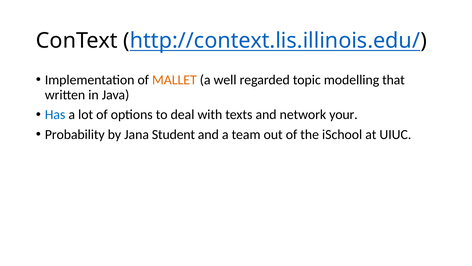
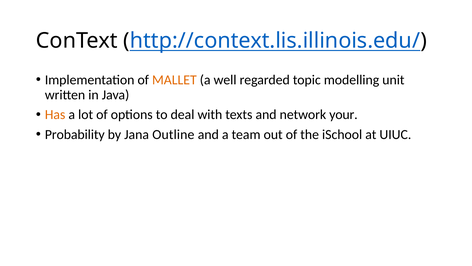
that: that -> unit
Has colour: blue -> orange
Student: Student -> Outline
